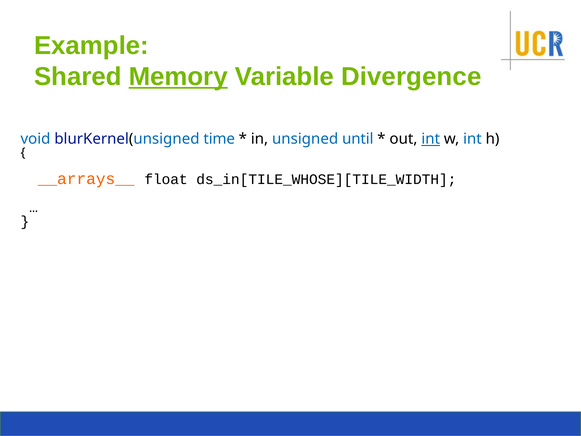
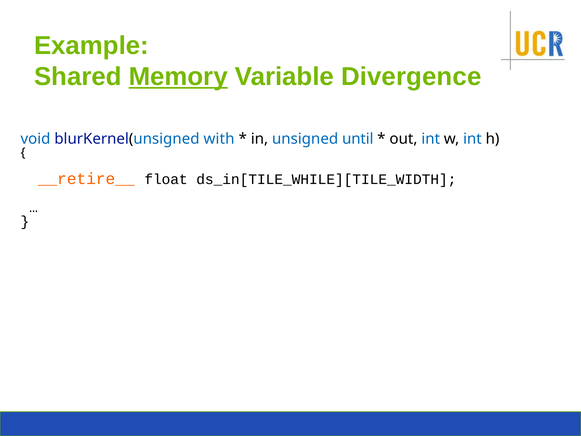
time: time -> with
int at (431, 139) underline: present -> none
__arrays__: __arrays__ -> __retire__
ds_in[TILE_WHOSE][TILE_WIDTH: ds_in[TILE_WHOSE][TILE_WIDTH -> ds_in[TILE_WHILE][TILE_WIDTH
